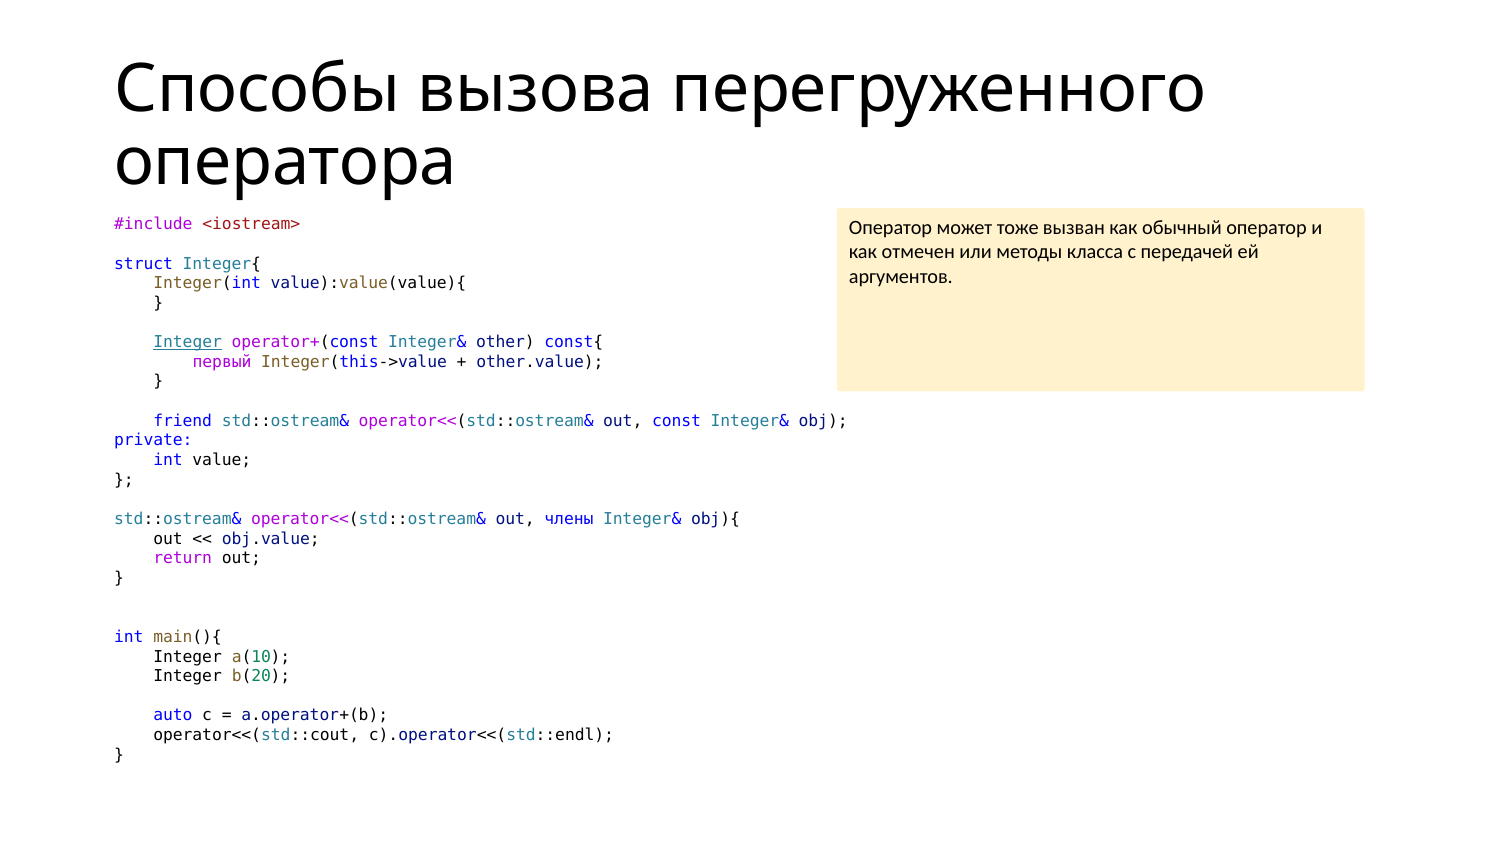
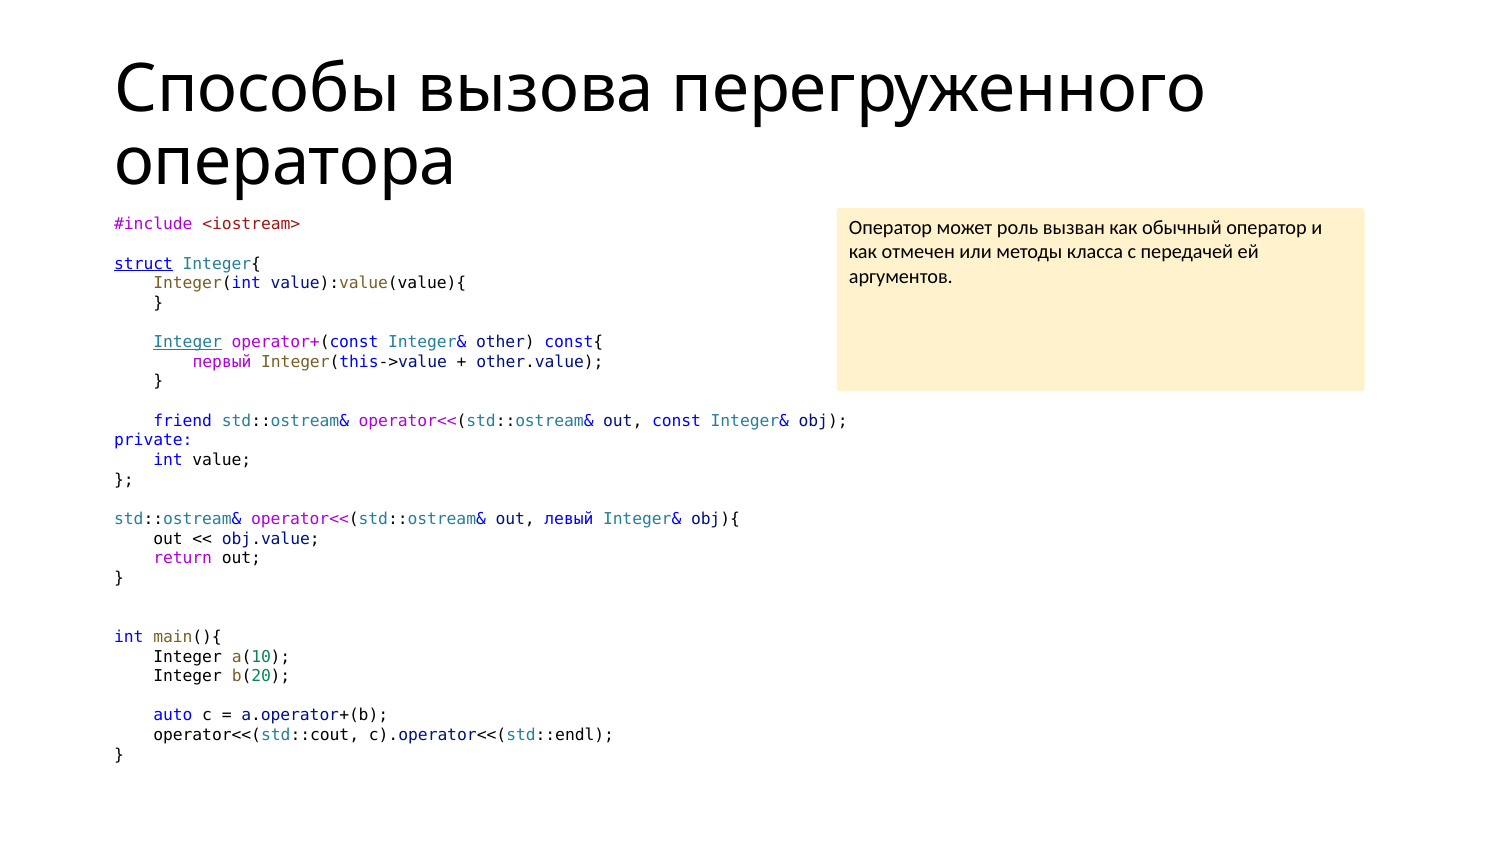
тоже: тоже -> роль
struct underline: none -> present
члены: члены -> левый
